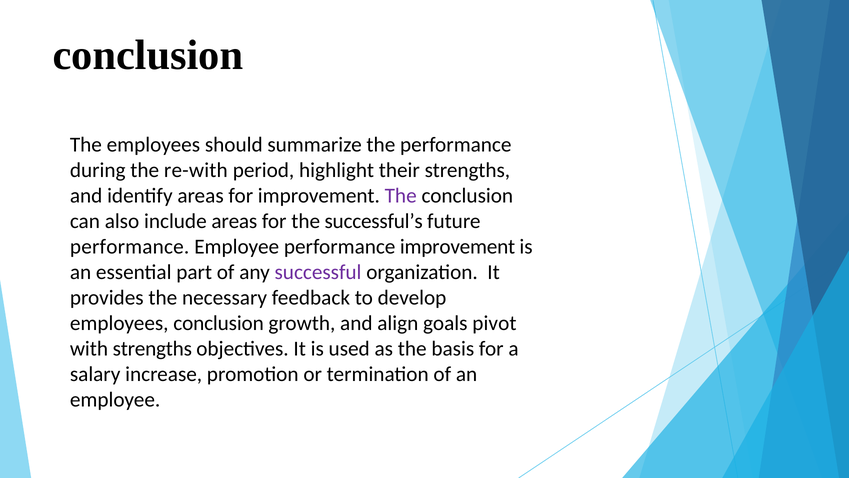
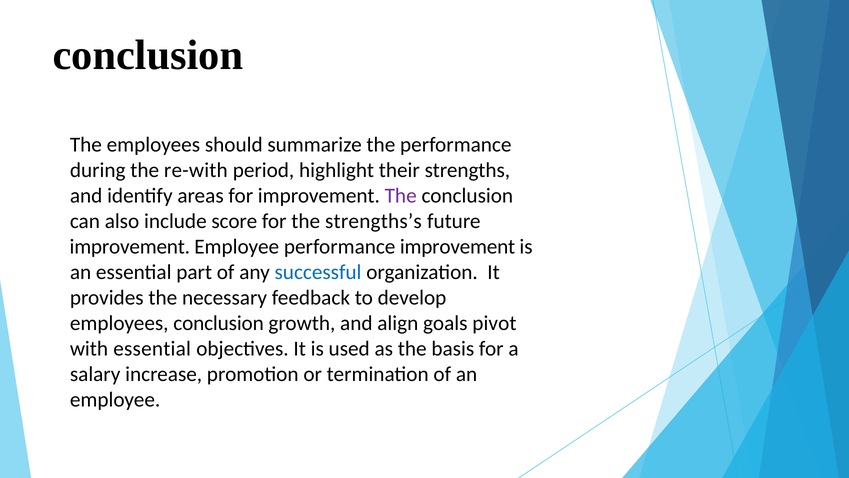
include areas: areas -> score
successful’s: successful’s -> strengths’s
performance at (130, 247): performance -> improvement
successful colour: purple -> blue
with strengths: strengths -> essential
